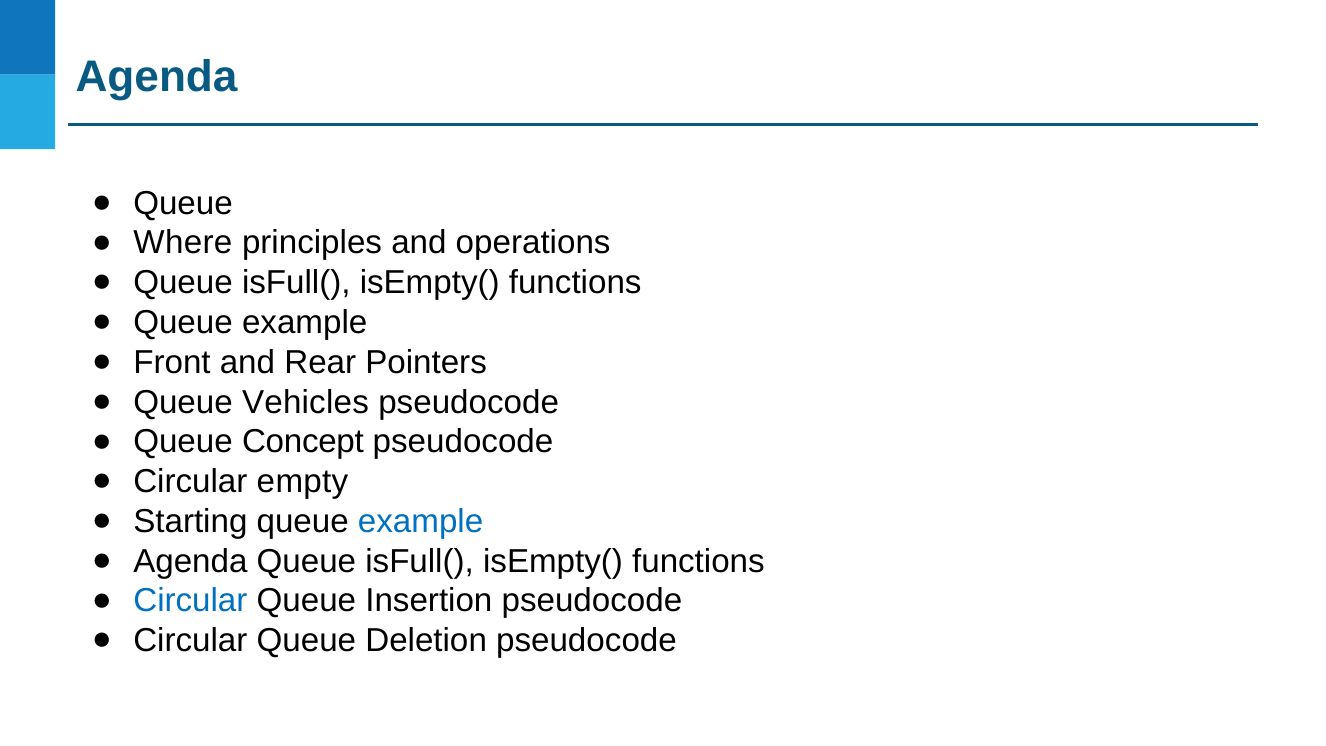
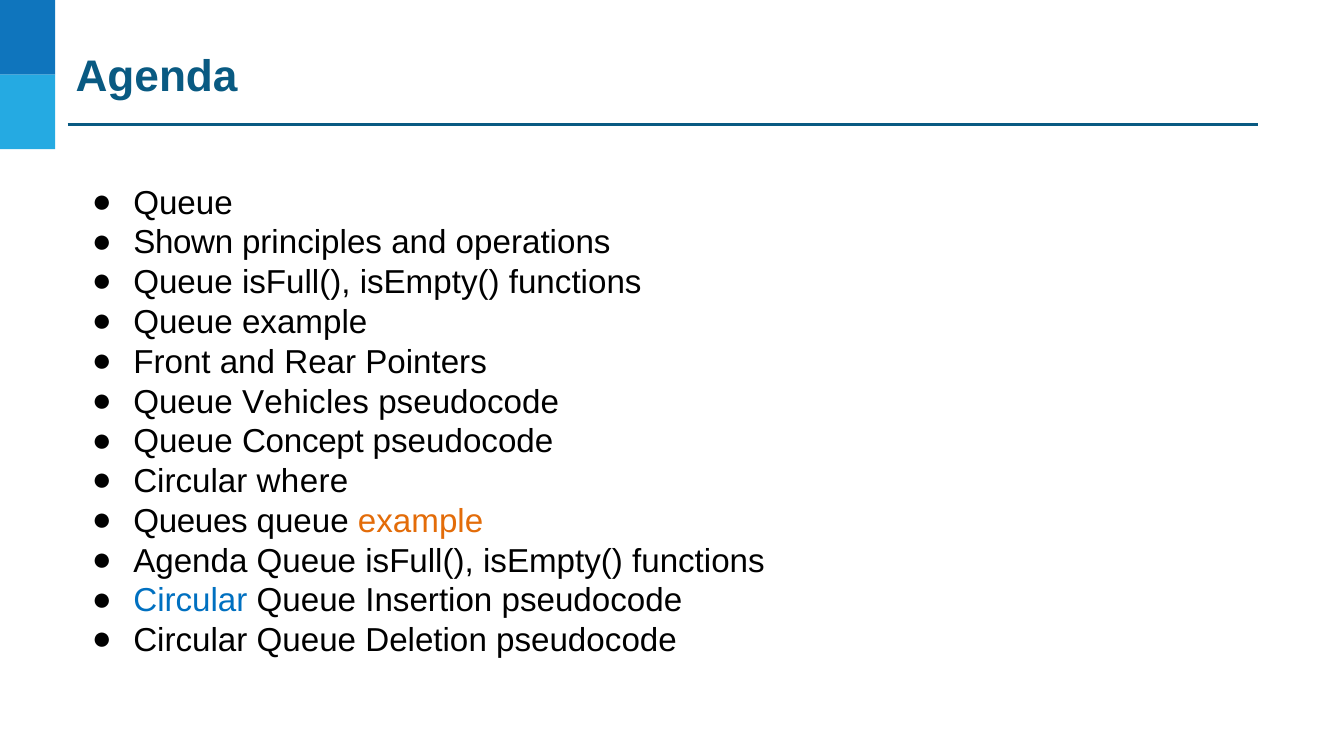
Where: Where -> Shown
empty: empty -> where
Starting: Starting -> Queues
example at (421, 521) colour: blue -> orange
